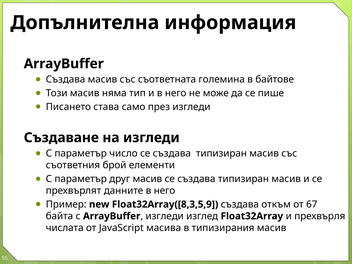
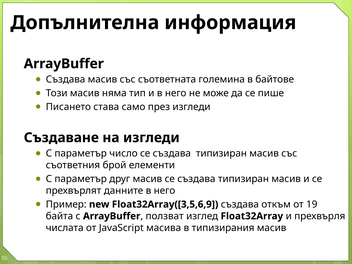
Float32Array([8,3,5,9: Float32Array([8,3,5,9 -> Float32Array([3,5,6,9
67: 67 -> 19
изгледи at (165, 216): изгледи -> ползват
